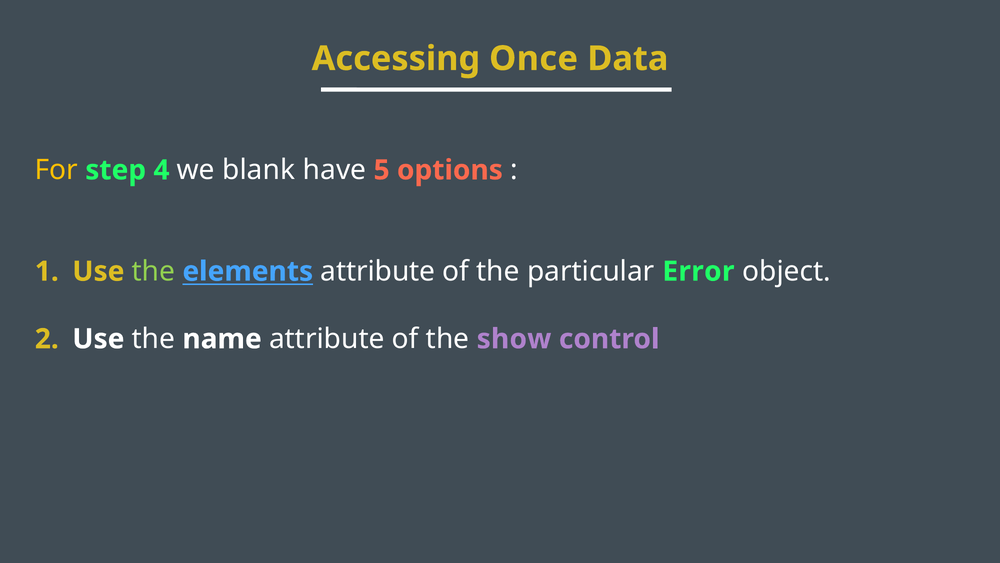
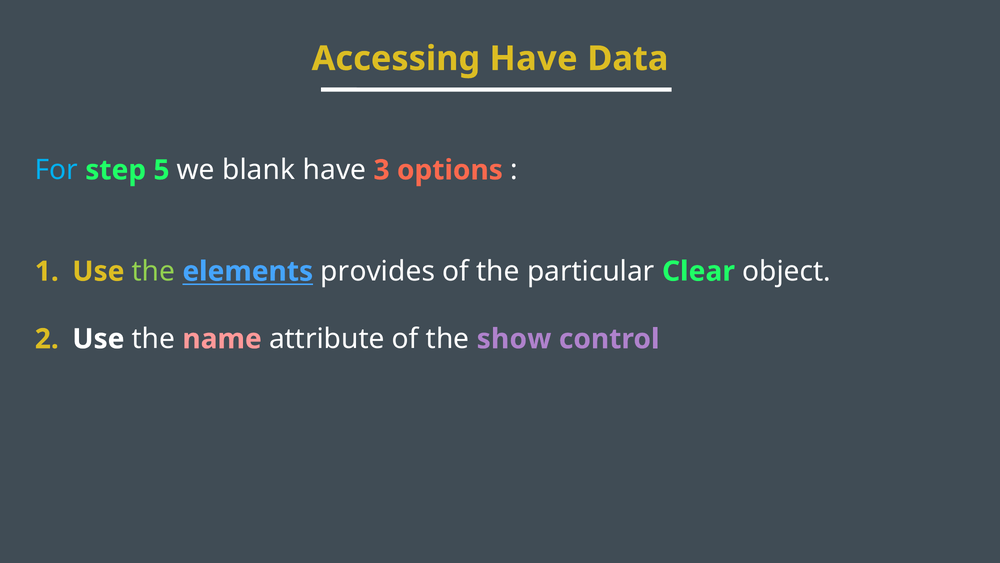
Accessing Once: Once -> Have
For colour: yellow -> light blue
4: 4 -> 5
5: 5 -> 3
elements attribute: attribute -> provides
Error: Error -> Clear
name colour: white -> pink
